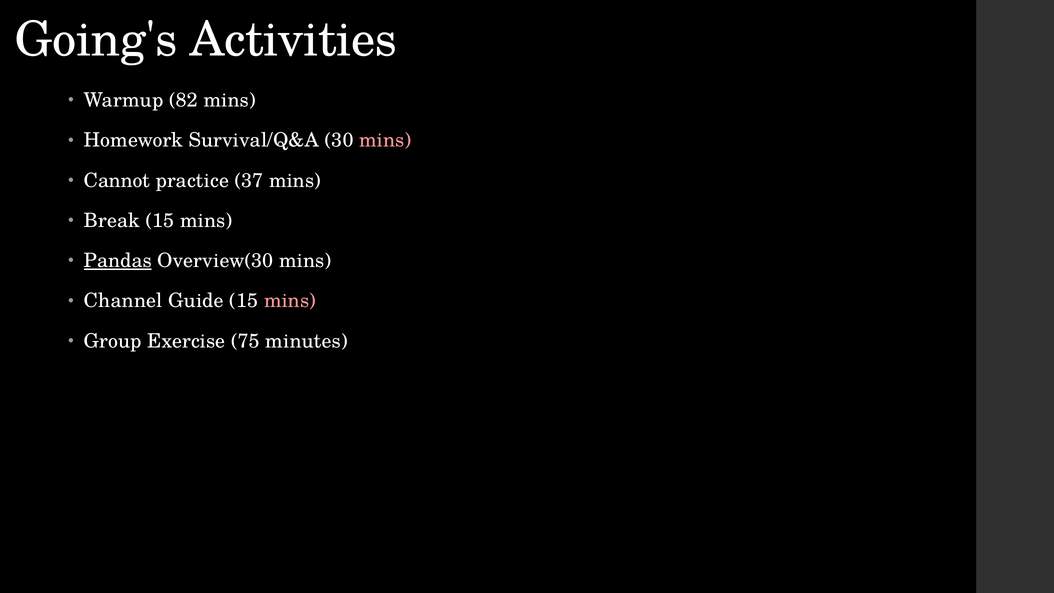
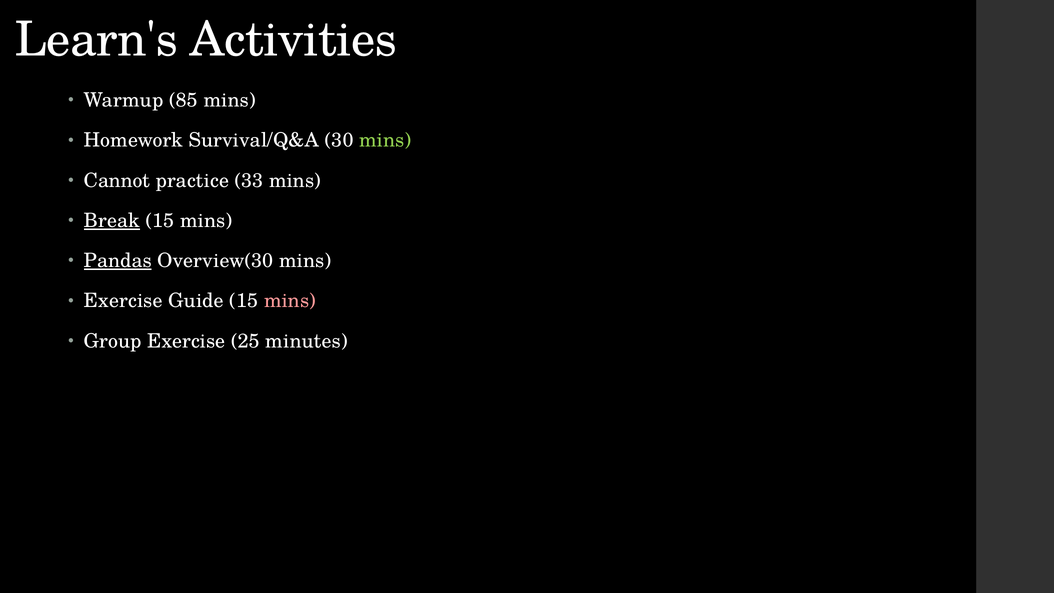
Going's: Going's -> Learn's
82: 82 -> 85
mins at (385, 140) colour: pink -> light green
37: 37 -> 33
Break underline: none -> present
Channel at (123, 301): Channel -> Exercise
75: 75 -> 25
